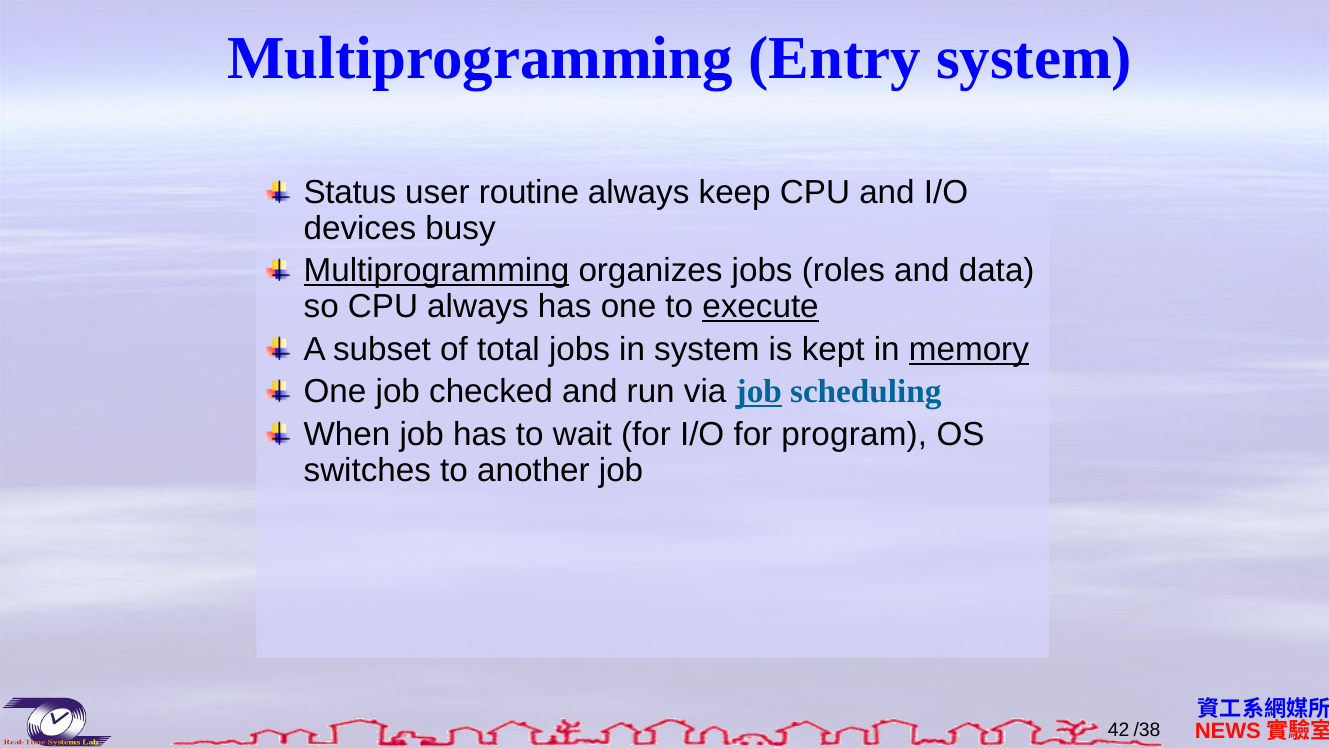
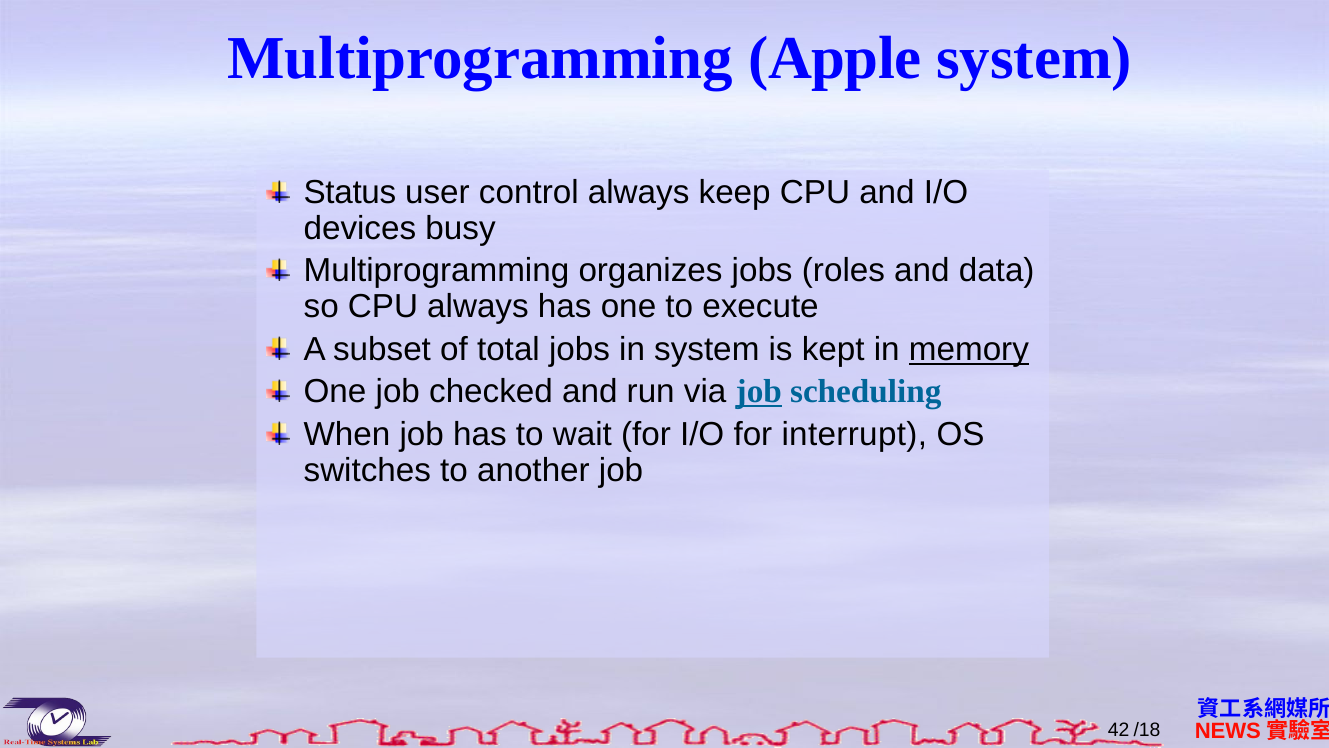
Entry: Entry -> Apple
routine: routine -> control
Multiprogramming at (436, 271) underline: present -> none
execute underline: present -> none
program: program -> interrupt
/38: /38 -> /18
